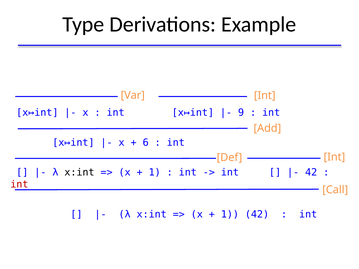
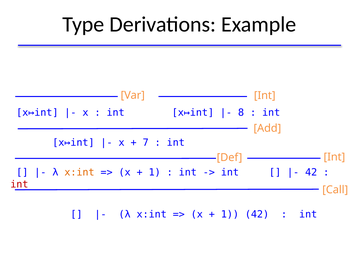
9: 9 -> 8
6: 6 -> 7
x:int at (79, 173) colour: black -> orange
